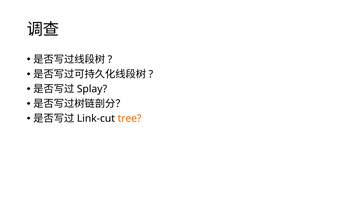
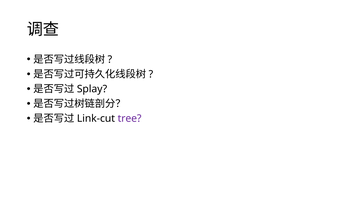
tree colour: orange -> purple
